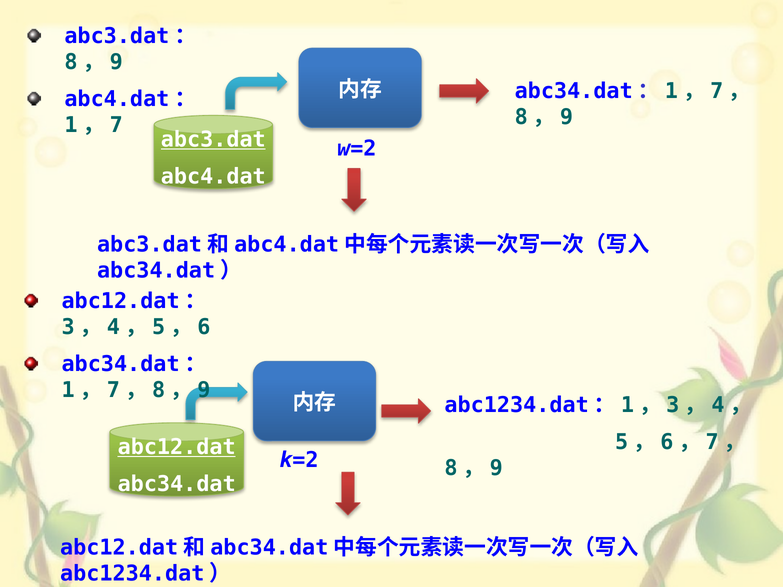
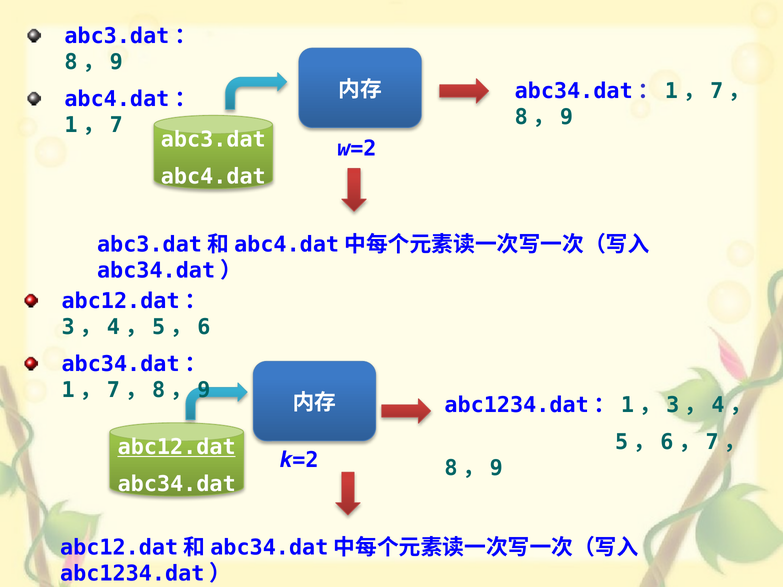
abc3.dat underline: present -> none
